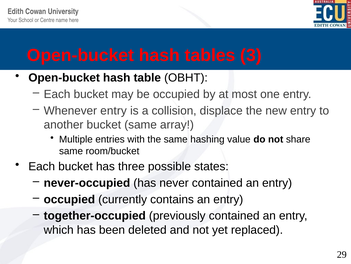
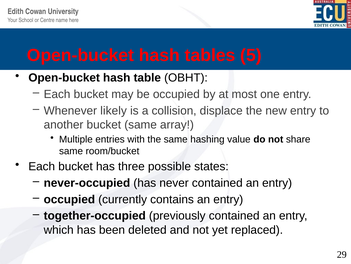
3: 3 -> 5
Whenever entry: entry -> likely
